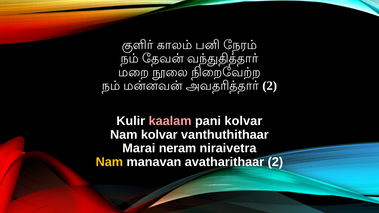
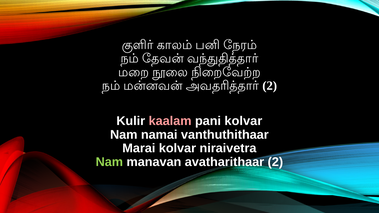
Nam kolvar: kolvar -> namai
Marai neram: neram -> kolvar
Nam at (109, 162) colour: yellow -> light green
